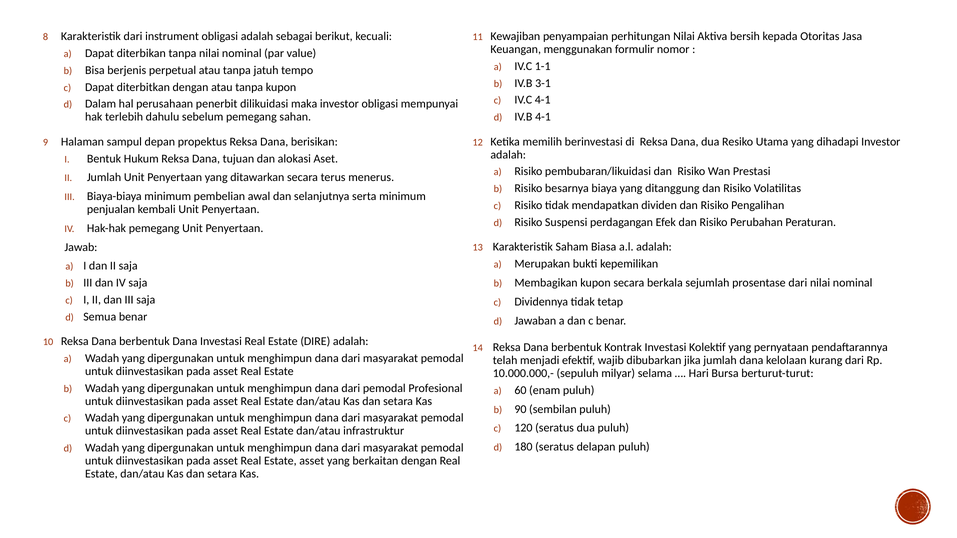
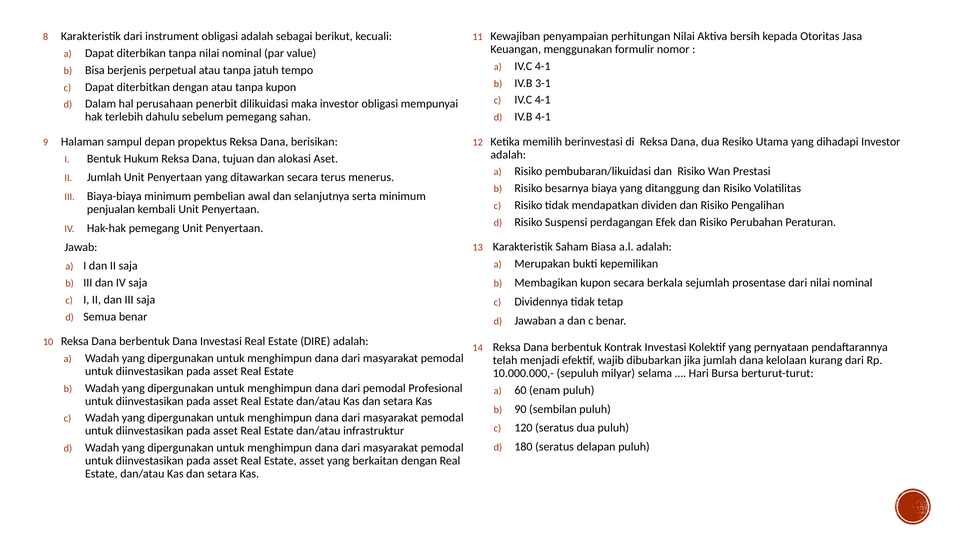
a IV.C 1-1: 1-1 -> 4-1
